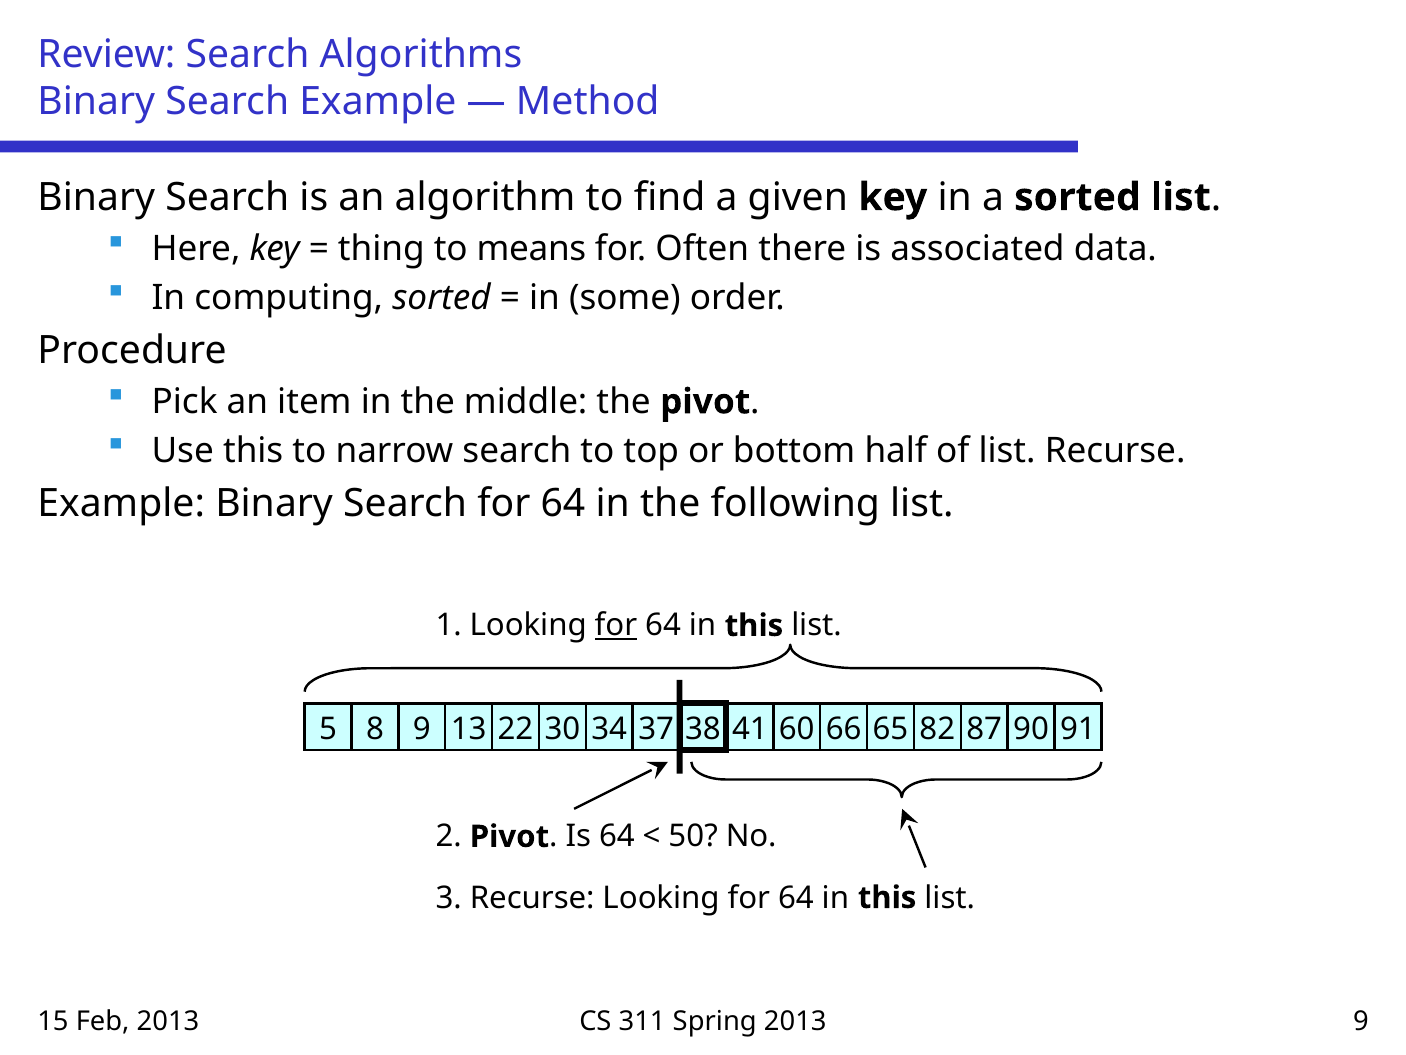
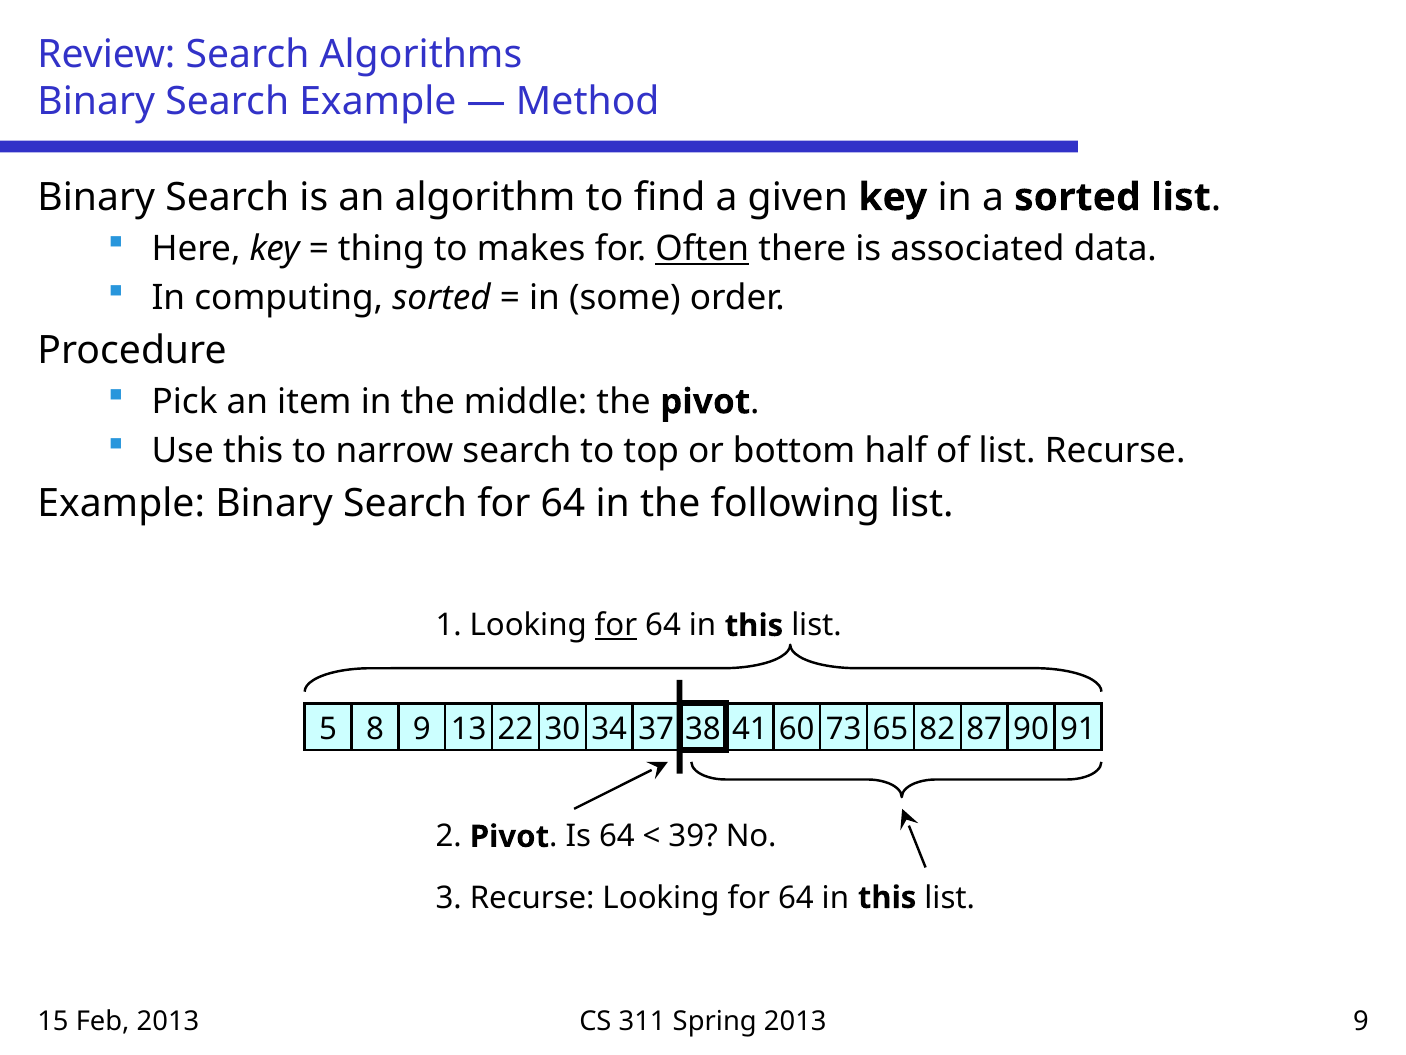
means: means -> makes
Often underline: none -> present
66: 66 -> 73
50: 50 -> 39
